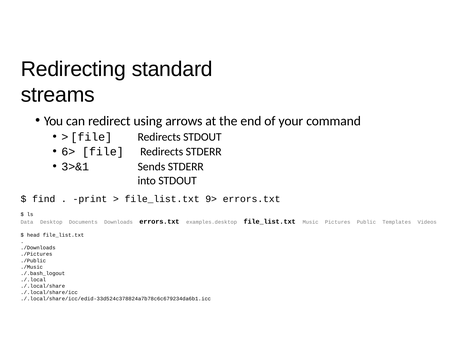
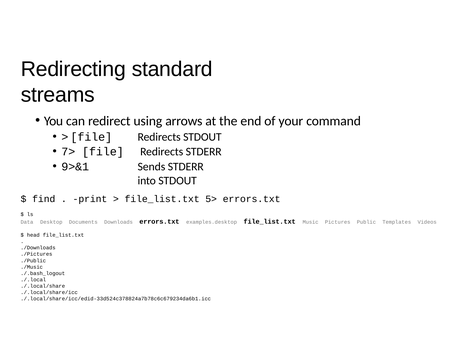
6>: 6> -> 7>
3>&1: 3>&1 -> 9>&1
9>: 9> -> 5>
